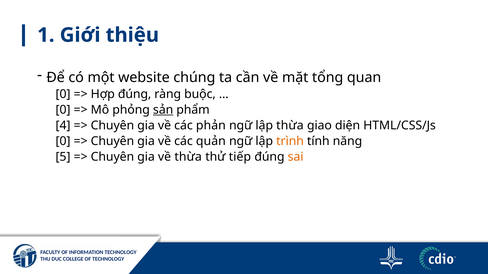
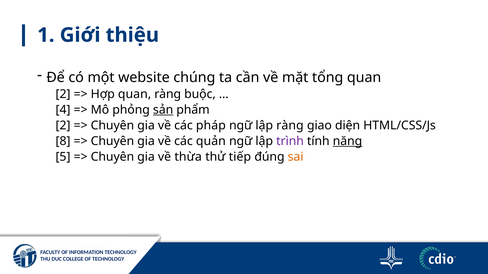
0 at (63, 94): 0 -> 2
Hợp đúng: đúng -> quan
0 at (63, 110): 0 -> 4
4 at (63, 126): 4 -> 2
phản: phản -> pháp
lập thừa: thừa -> ràng
0 at (63, 141): 0 -> 8
trình colour: orange -> purple
năng underline: none -> present
